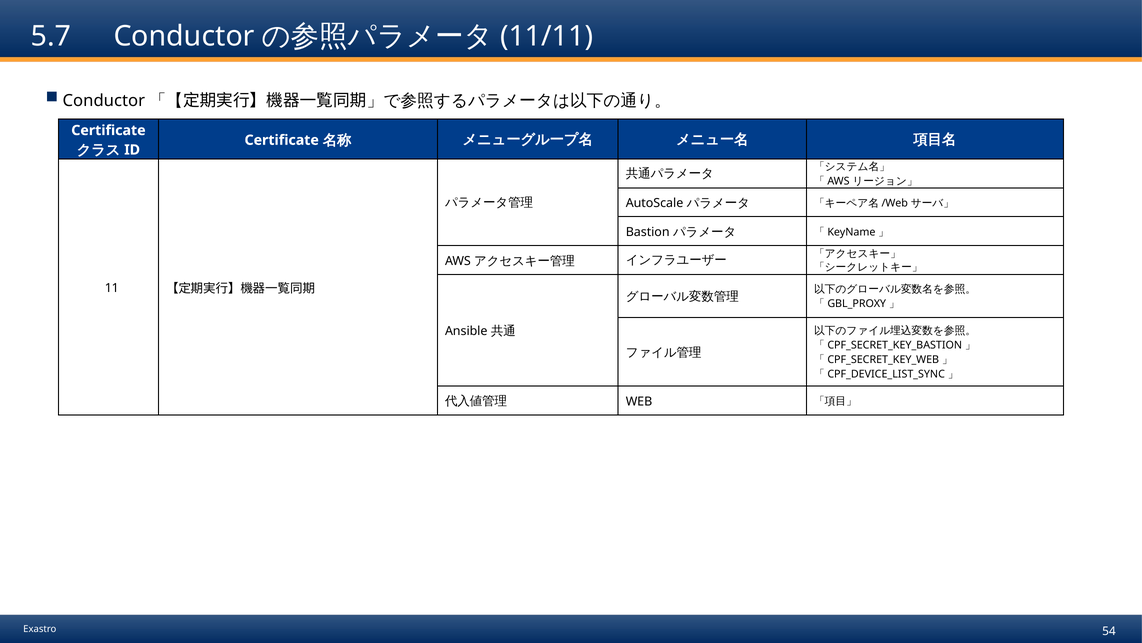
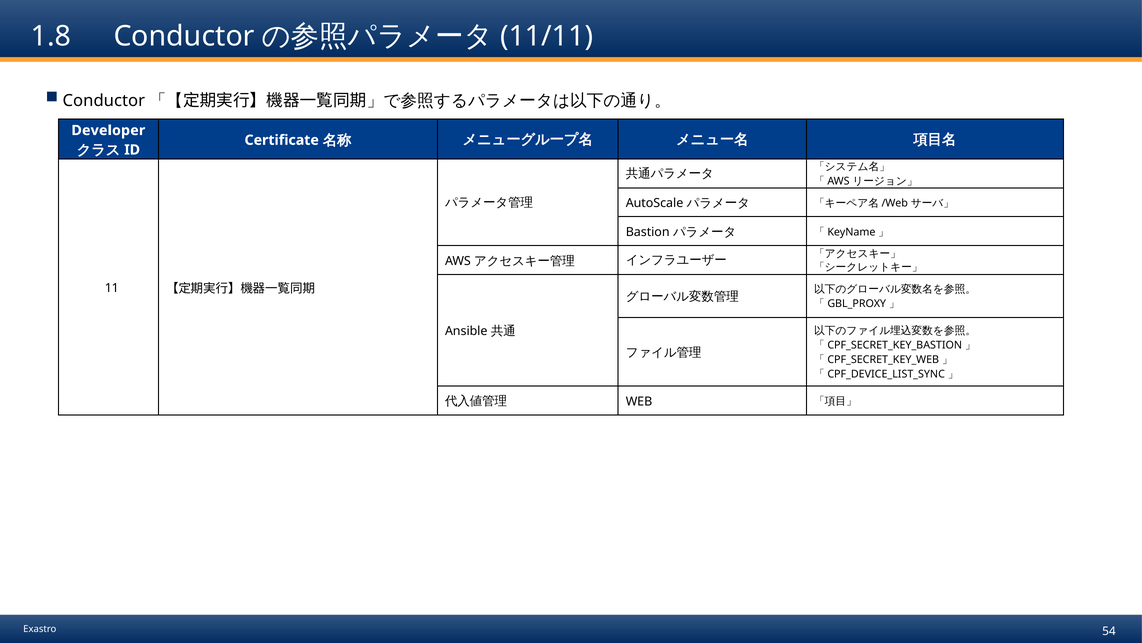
5.7: 5.7 -> 1.8
Certificate at (108, 130): Certificate -> Developer
